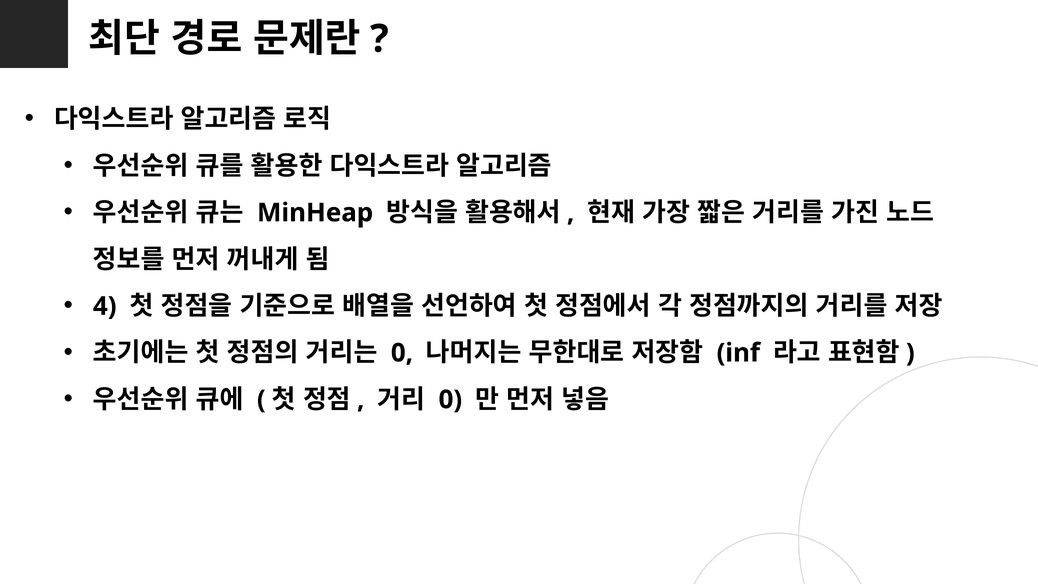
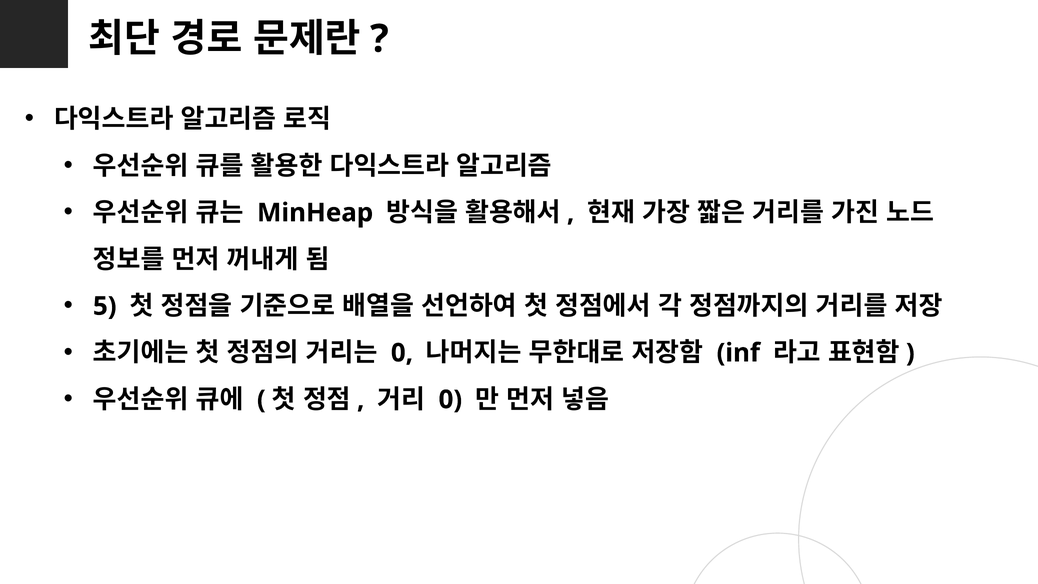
4: 4 -> 5
